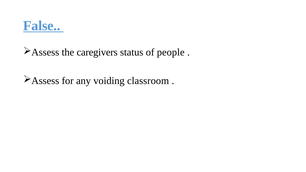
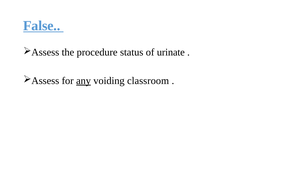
caregivers: caregivers -> procedure
people: people -> urinate
any underline: none -> present
